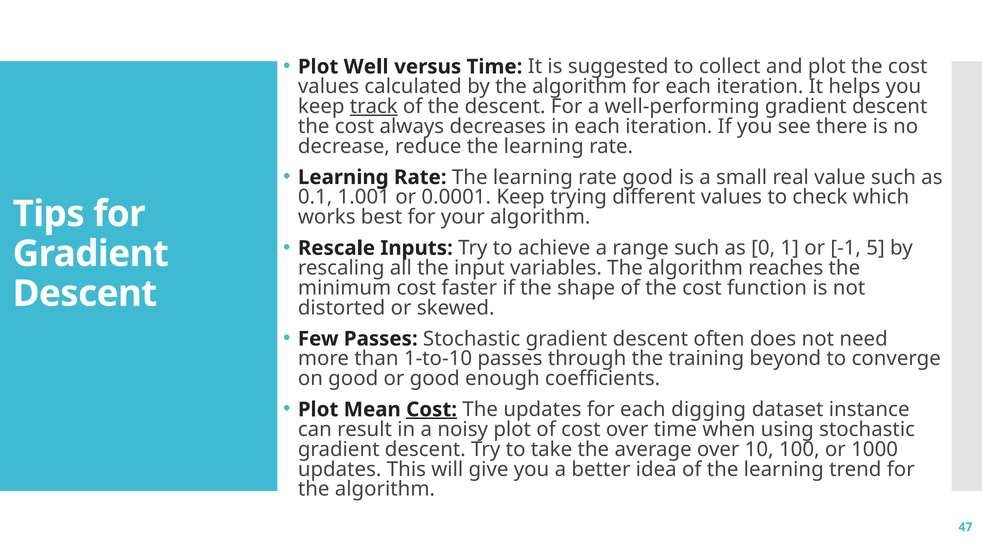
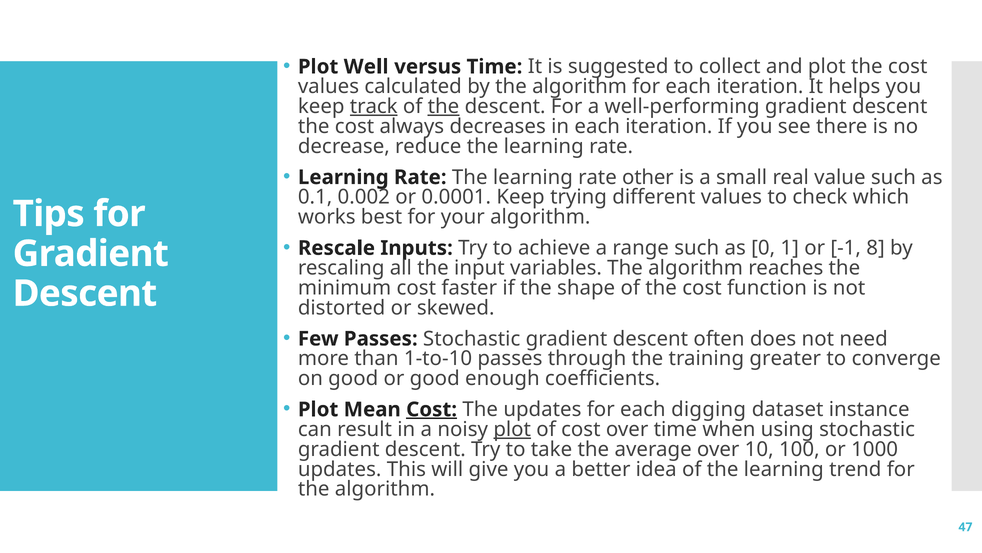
the at (443, 106) underline: none -> present
rate good: good -> other
1.001: 1.001 -> 0.002
5: 5 -> 8
beyond: beyond -> greater
plot at (512, 429) underline: none -> present
